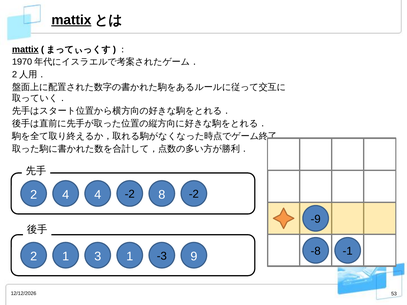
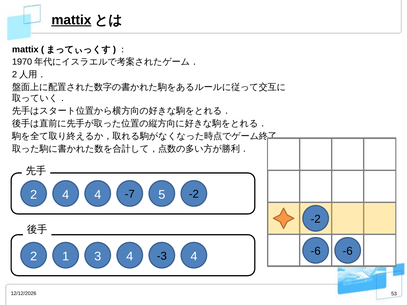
mattix at (25, 49) underline: present -> none
8: 8 -> 5
-2 at (130, 194): -2 -> -7
-9 at (316, 219): -9 -> -2
-8 at (316, 251): -8 -> -6
1 at (130, 257): 1 -> 4
1 9: 9 -> 4
-3 -1: -1 -> -6
